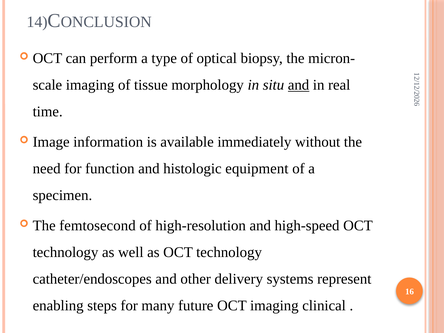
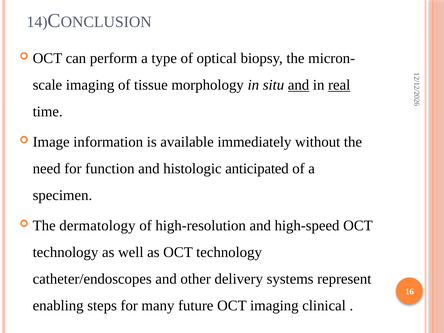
real underline: none -> present
equipment: equipment -> anticipated
femtosecond: femtosecond -> dermatology
